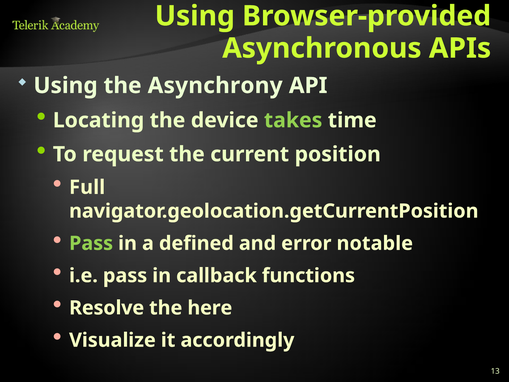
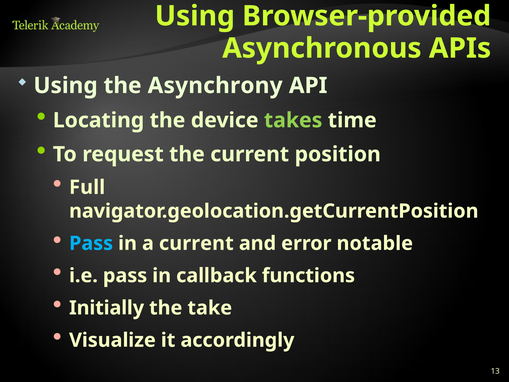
Pass at (91, 243) colour: light green -> light blue
a defined: defined -> current
Resolve: Resolve -> Initially
here: here -> take
